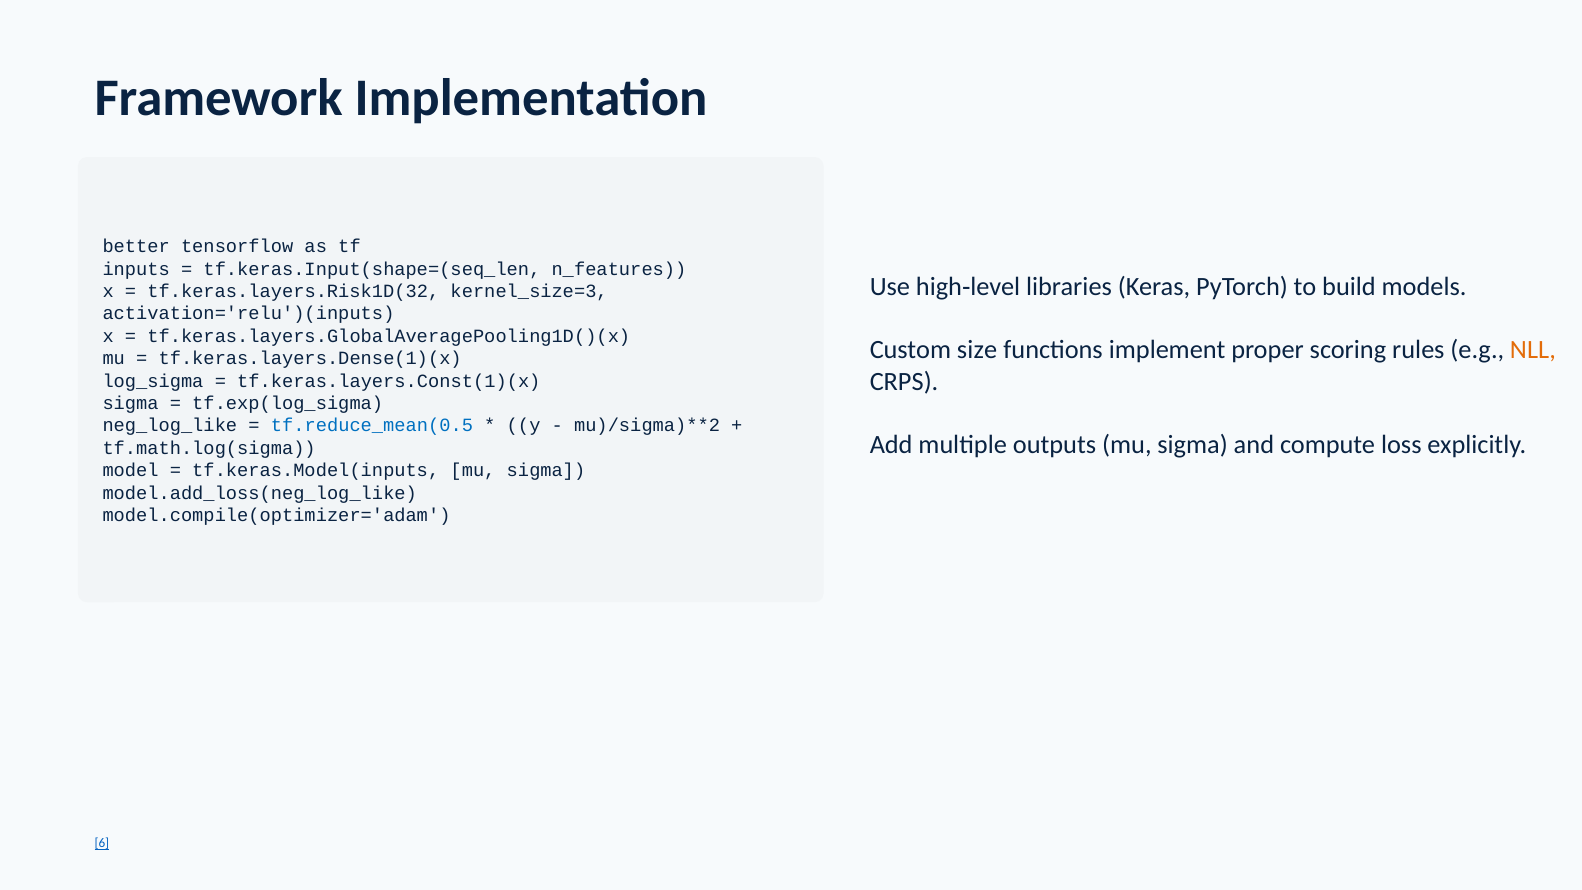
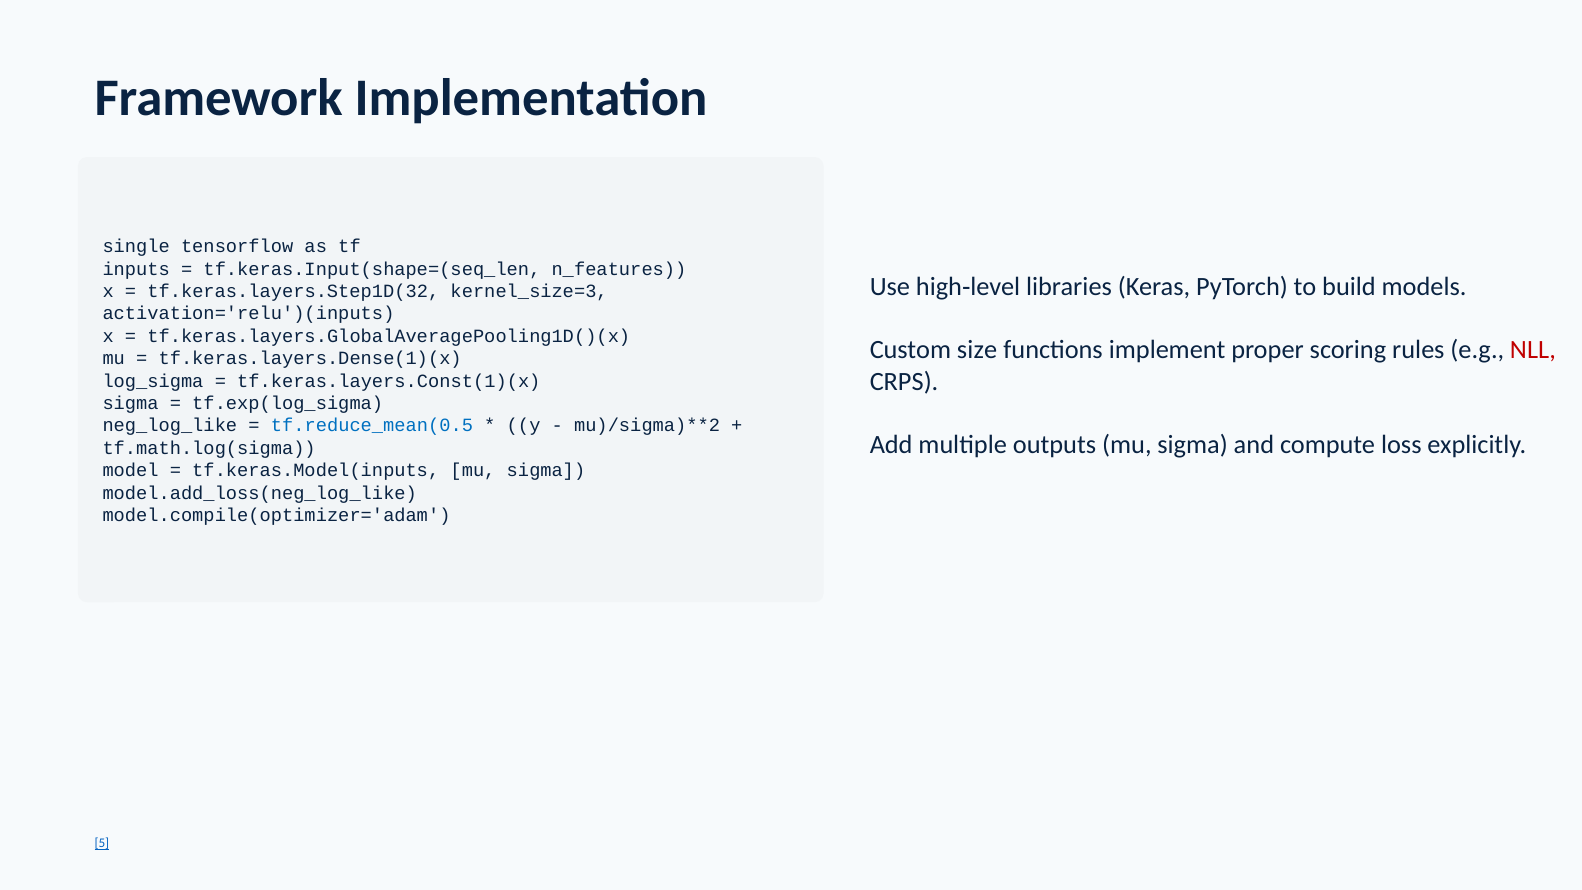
better: better -> single
tf.keras.layers.Risk1D(32: tf.keras.layers.Risk1D(32 -> tf.keras.layers.Step1D(32
NLL colour: orange -> red
6: 6 -> 5
